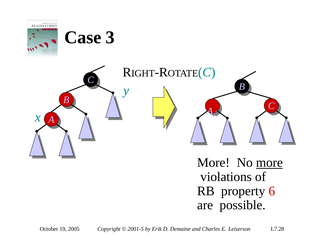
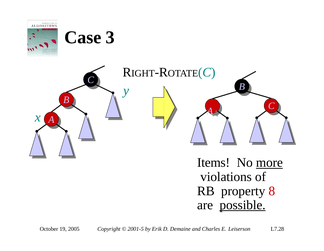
More at (213, 162): More -> Items
6: 6 -> 8
possible underline: none -> present
